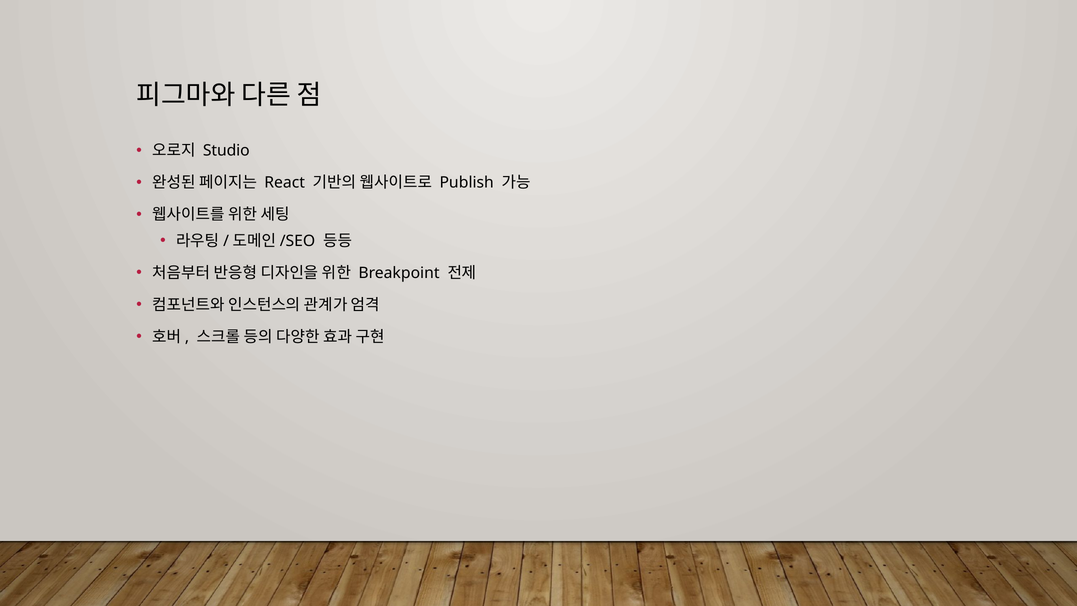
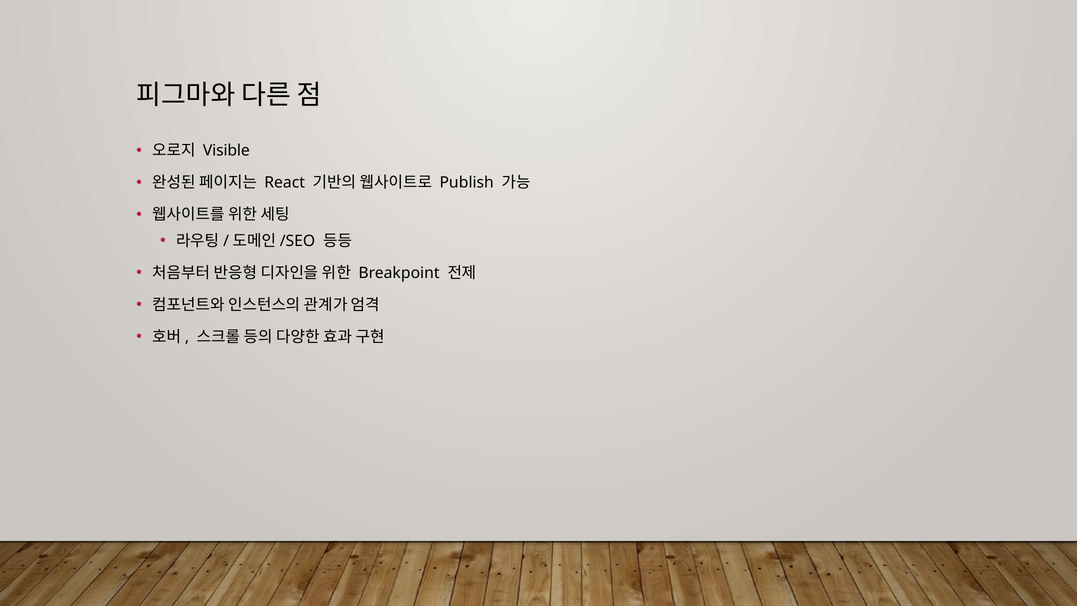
Studio: Studio -> Visible
